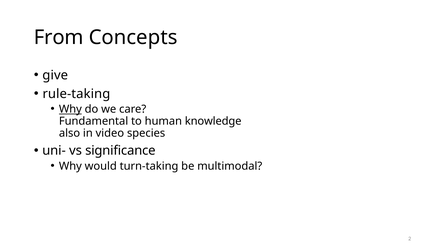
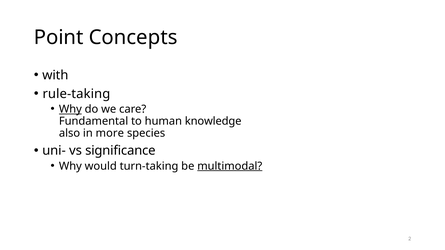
From: From -> Point
give: give -> with
video: video -> more
multimodal underline: none -> present
